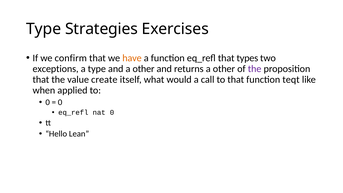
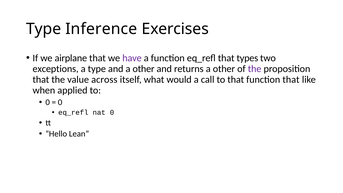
Strategies: Strategies -> Inference
confirm: confirm -> airplane
have colour: orange -> purple
create: create -> across
function teqt: teqt -> that
